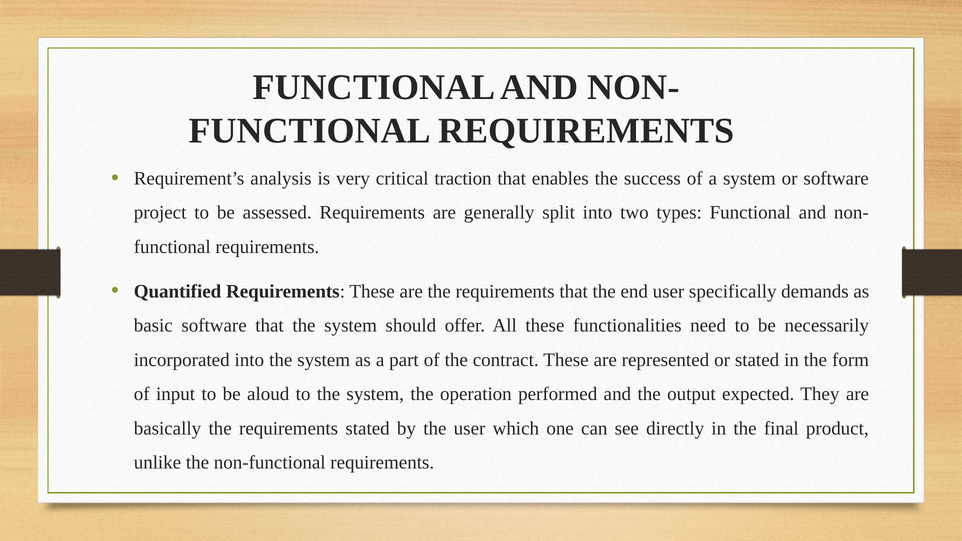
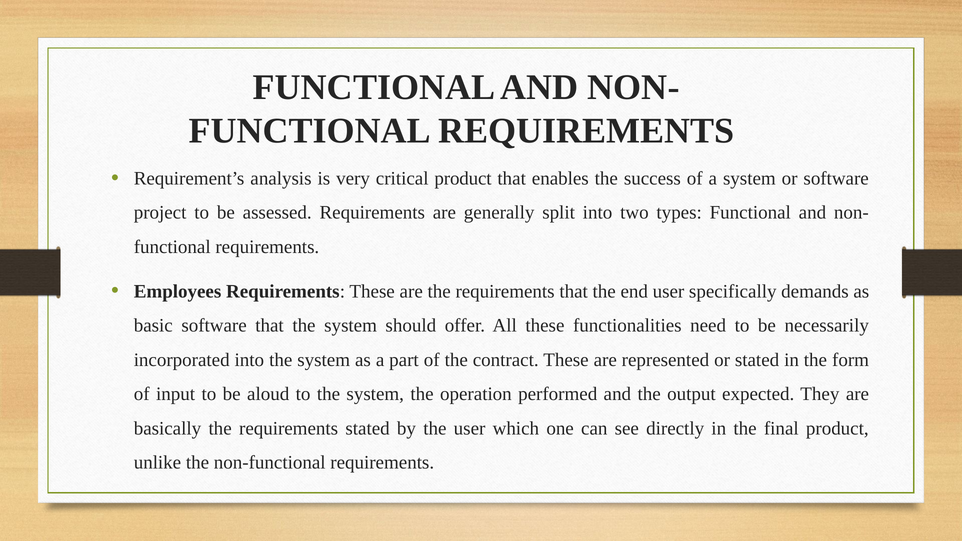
critical traction: traction -> product
Quantified: Quantified -> Employees
